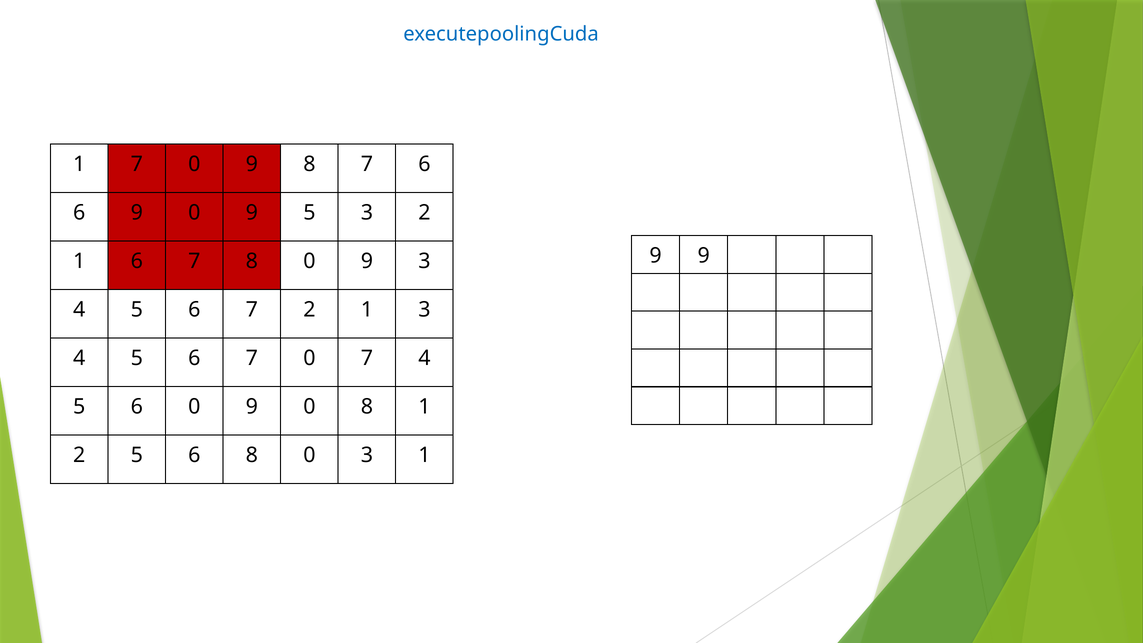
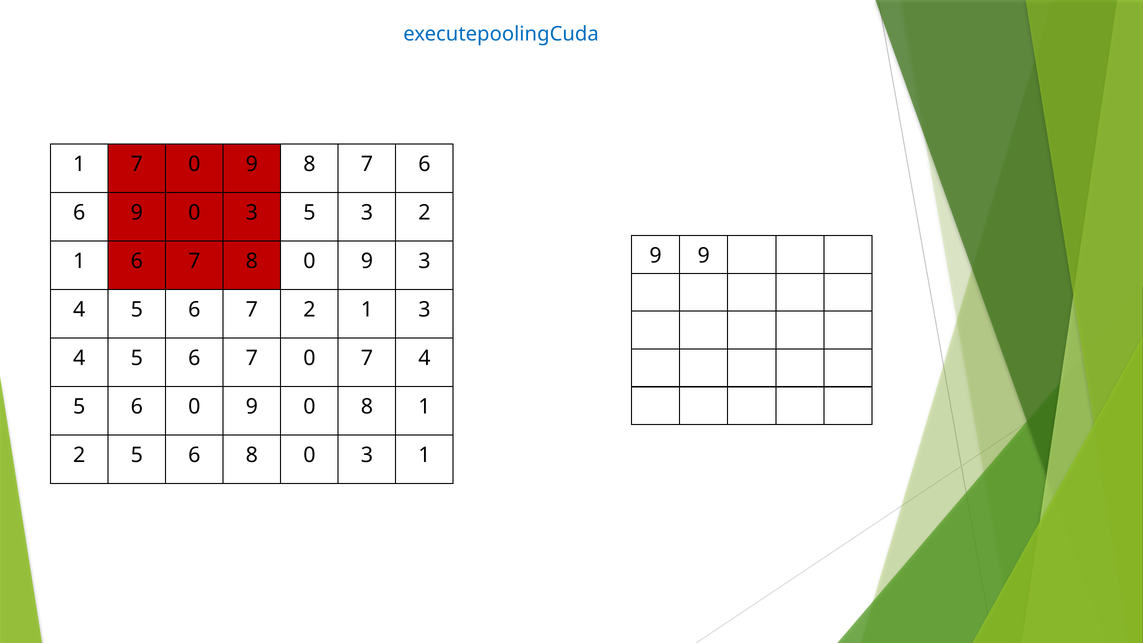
9 0 9: 9 -> 3
